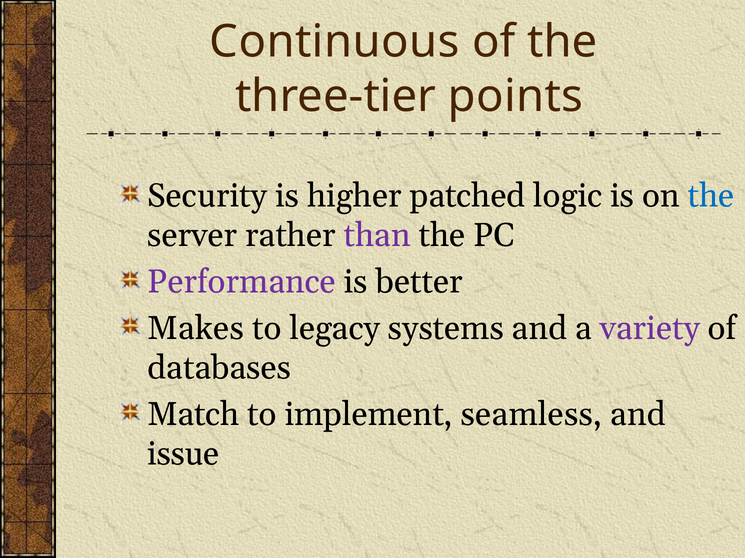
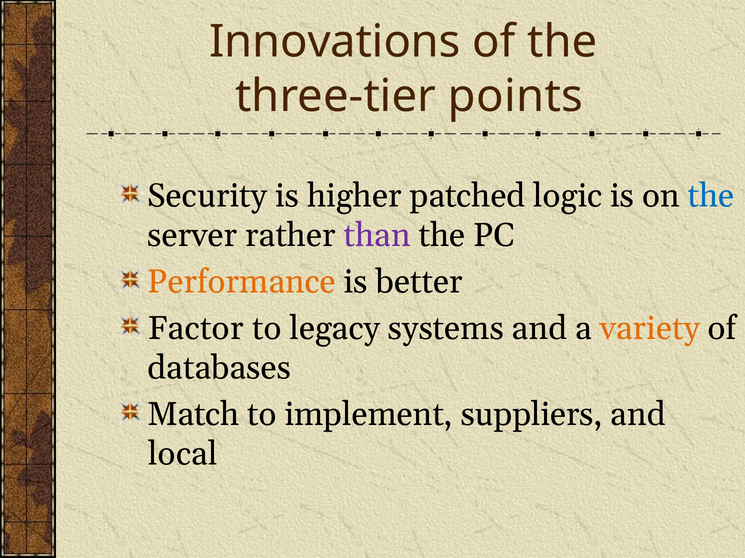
Continuous: Continuous -> Innovations
Performance colour: purple -> orange
Makes: Makes -> Factor
variety colour: purple -> orange
seamless: seamless -> suppliers
issue: issue -> local
